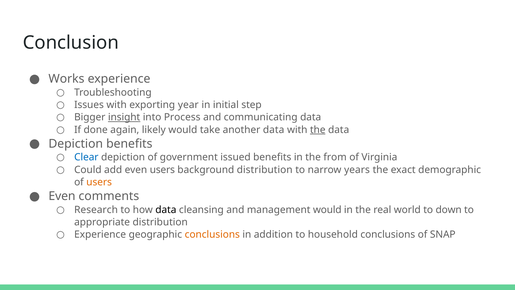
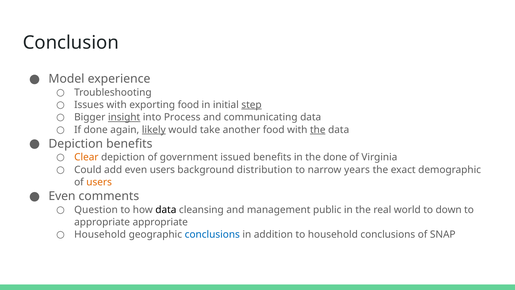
Works: Works -> Model
exporting year: year -> food
step underline: none -> present
likely underline: none -> present
another data: data -> food
Clear colour: blue -> orange
the from: from -> done
Research: Research -> Question
management would: would -> public
appropriate distribution: distribution -> appropriate
Experience at (100, 234): Experience -> Household
conclusions at (212, 234) colour: orange -> blue
